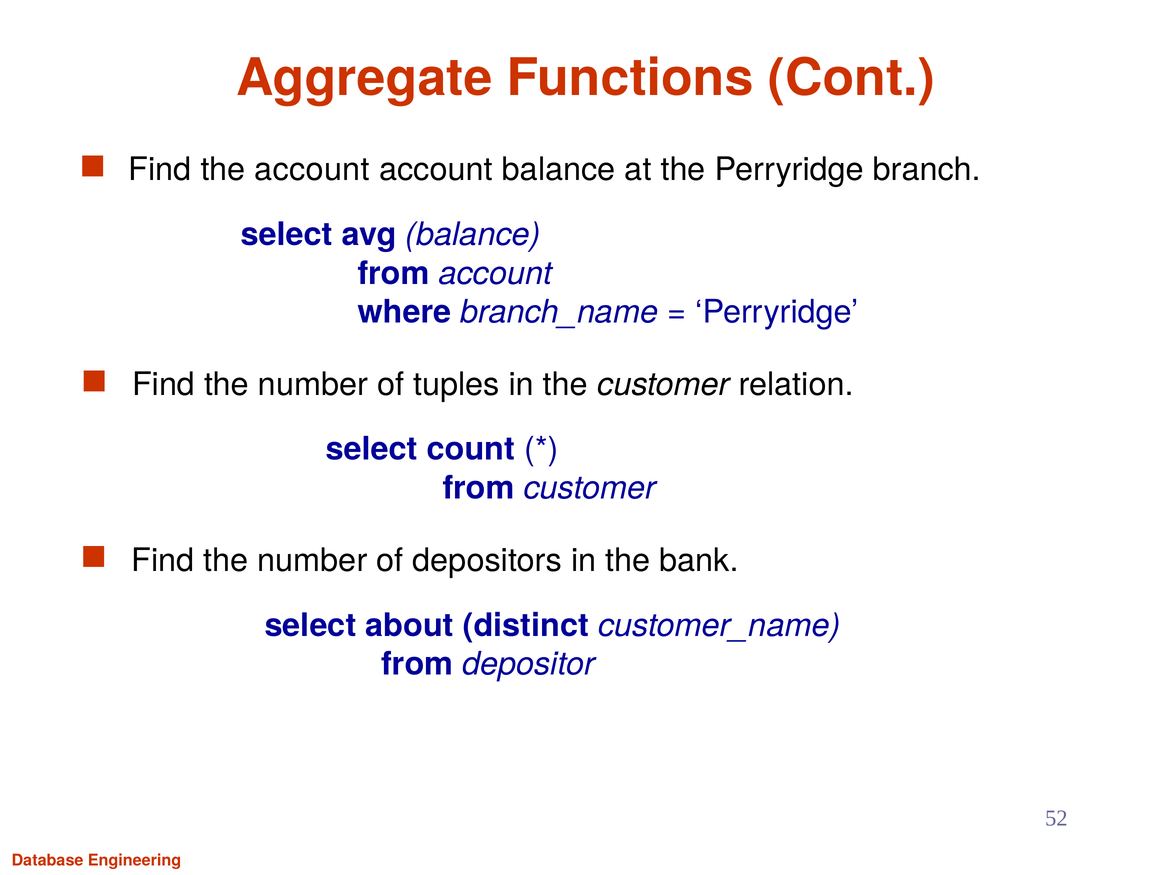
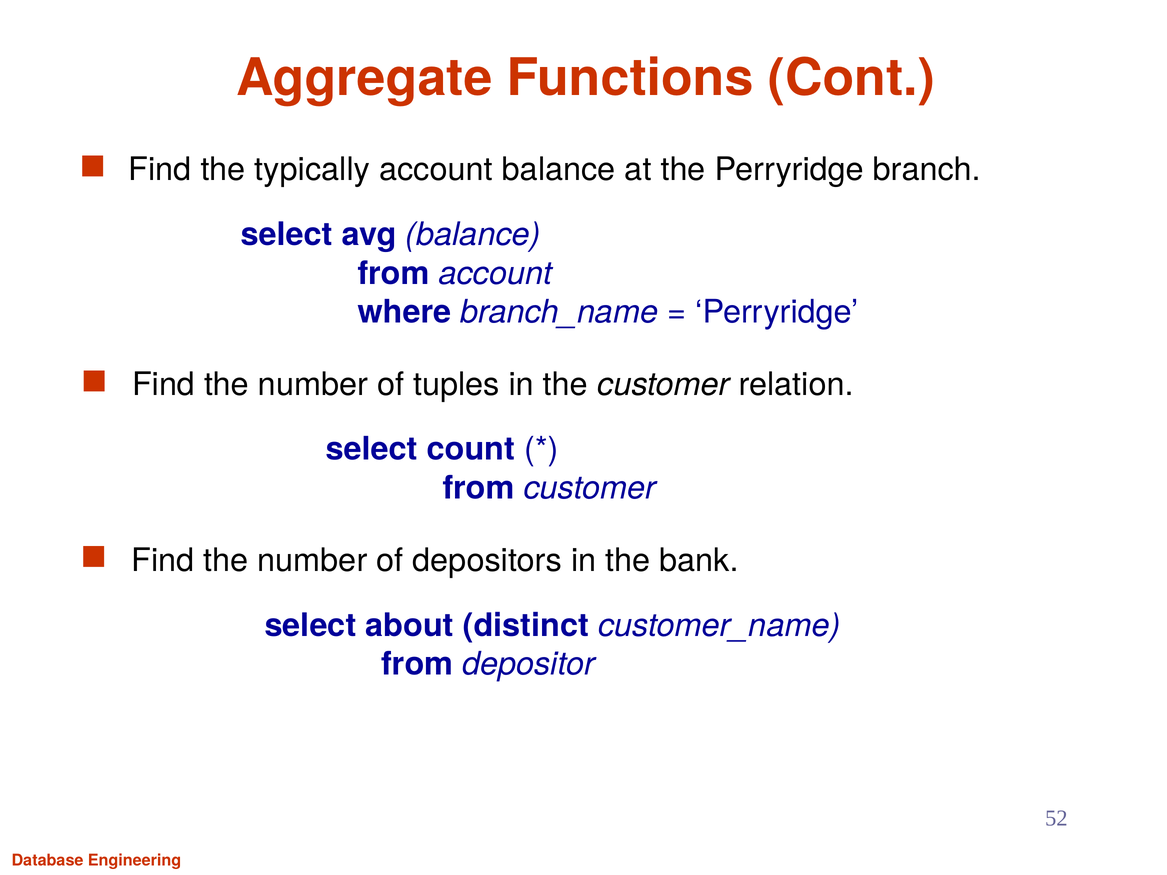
the account: account -> typically
